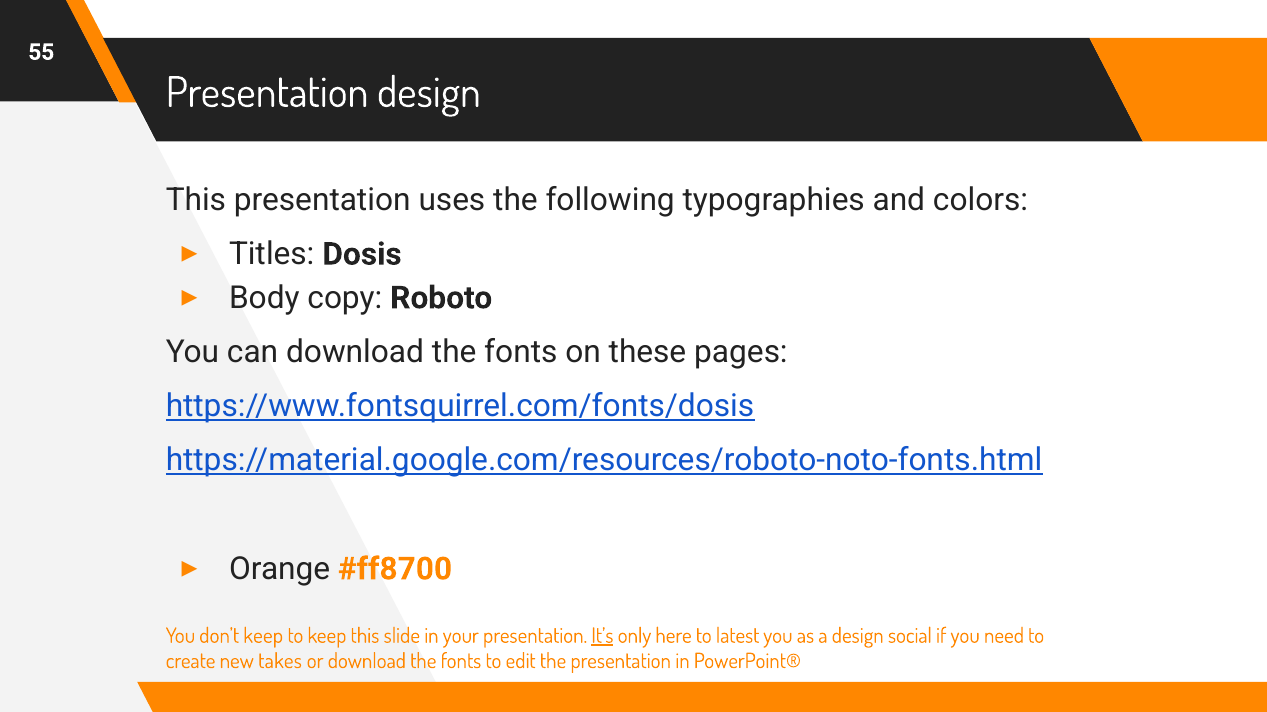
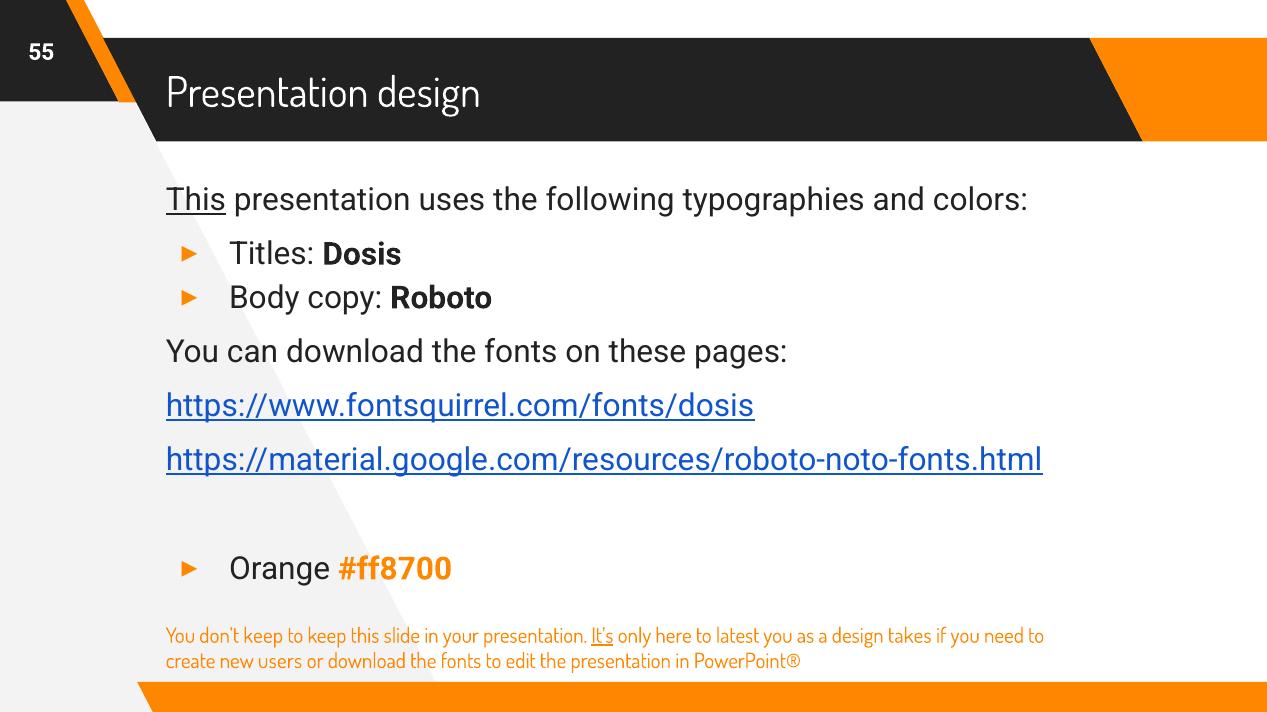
This at (196, 200) underline: none -> present
social: social -> takes
takes: takes -> users
